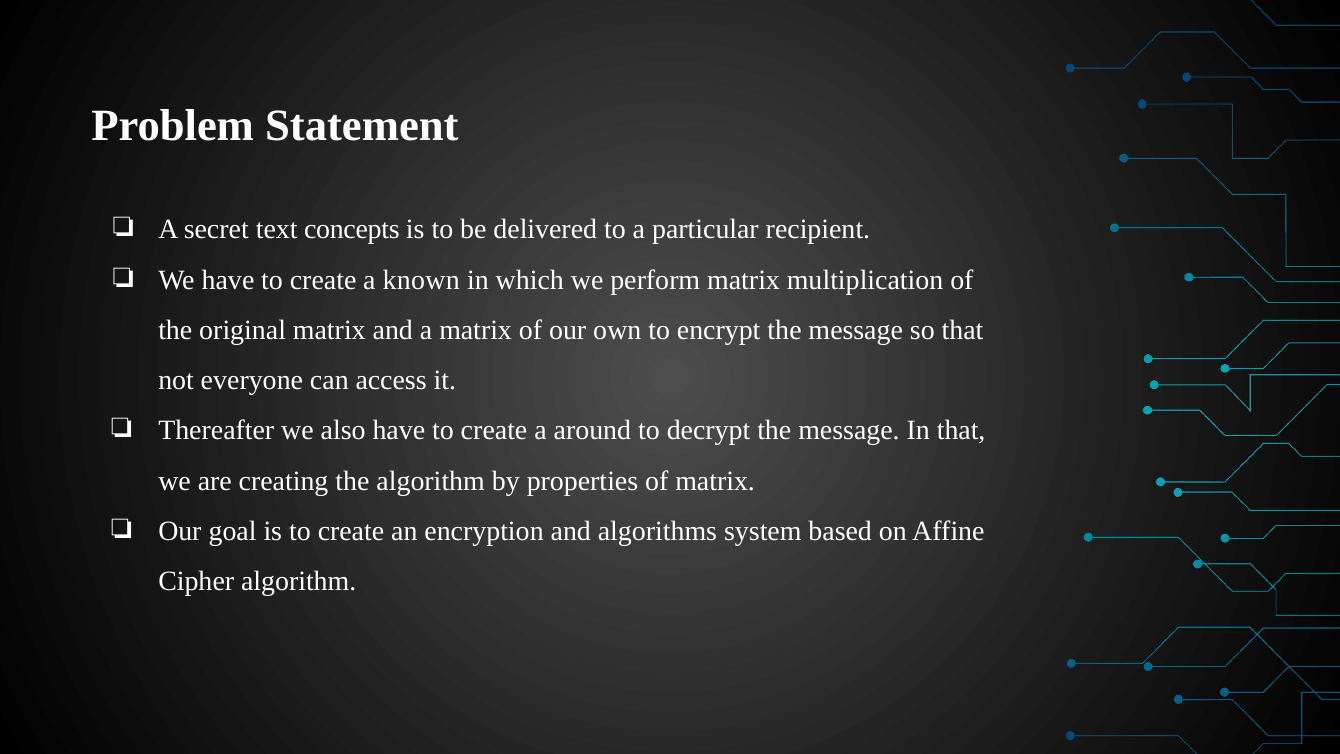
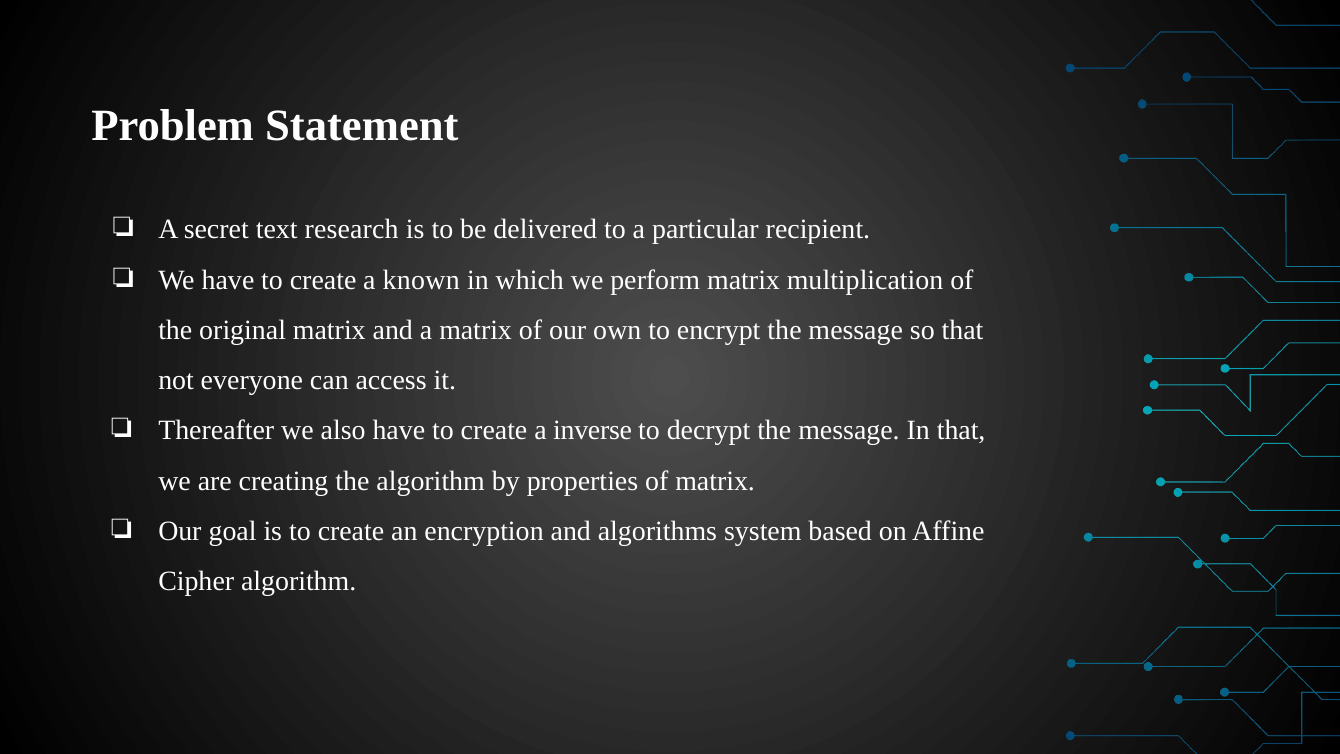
concepts: concepts -> research
around: around -> inverse
